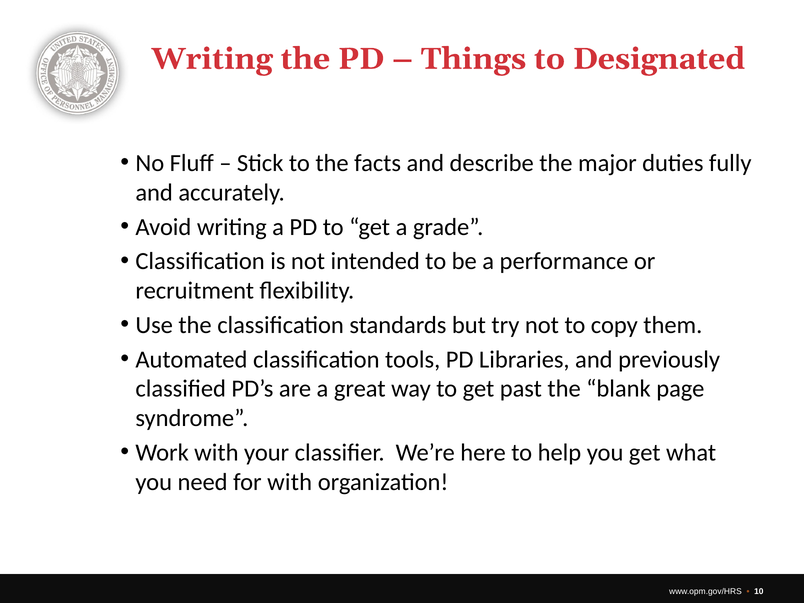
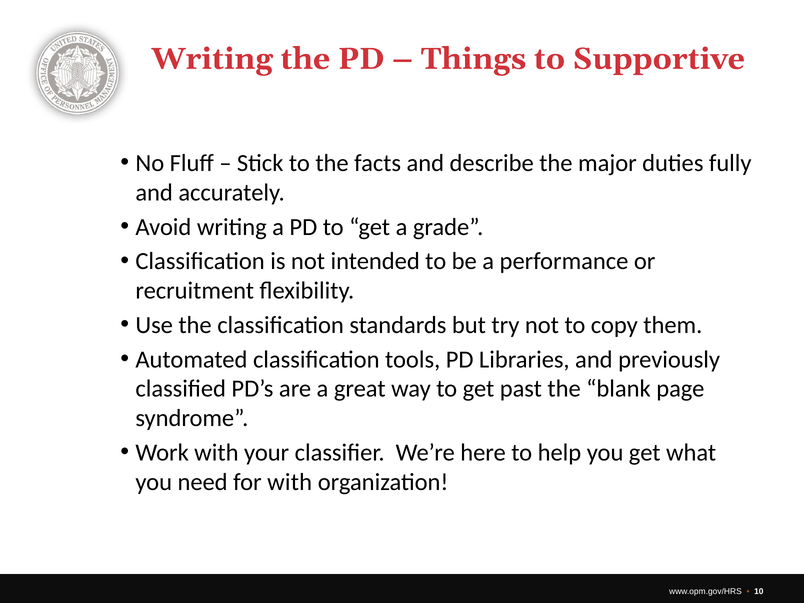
Designated: Designated -> Supportive
